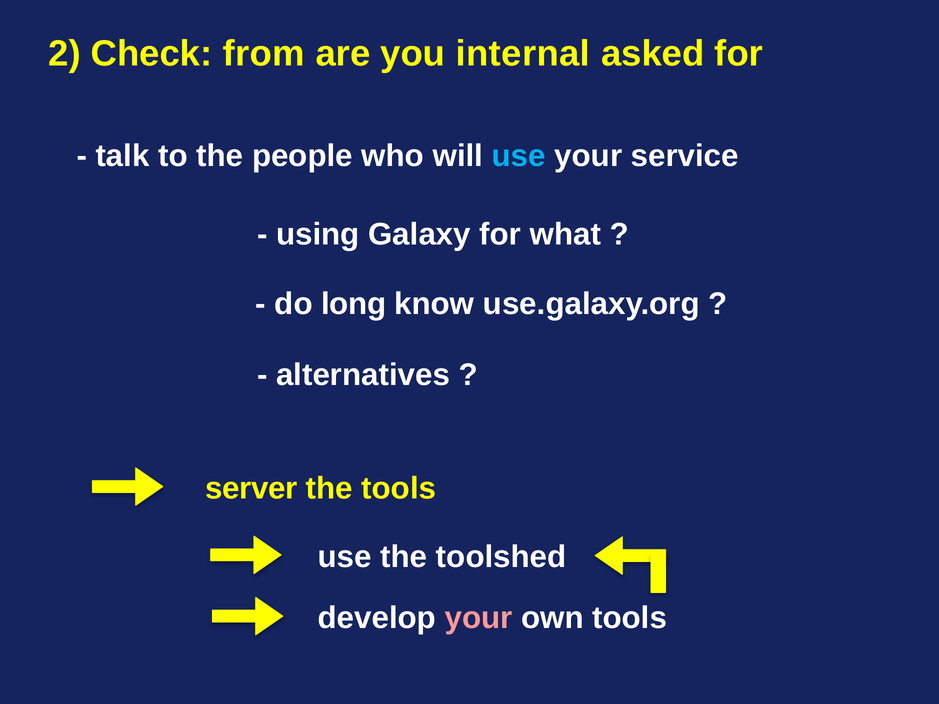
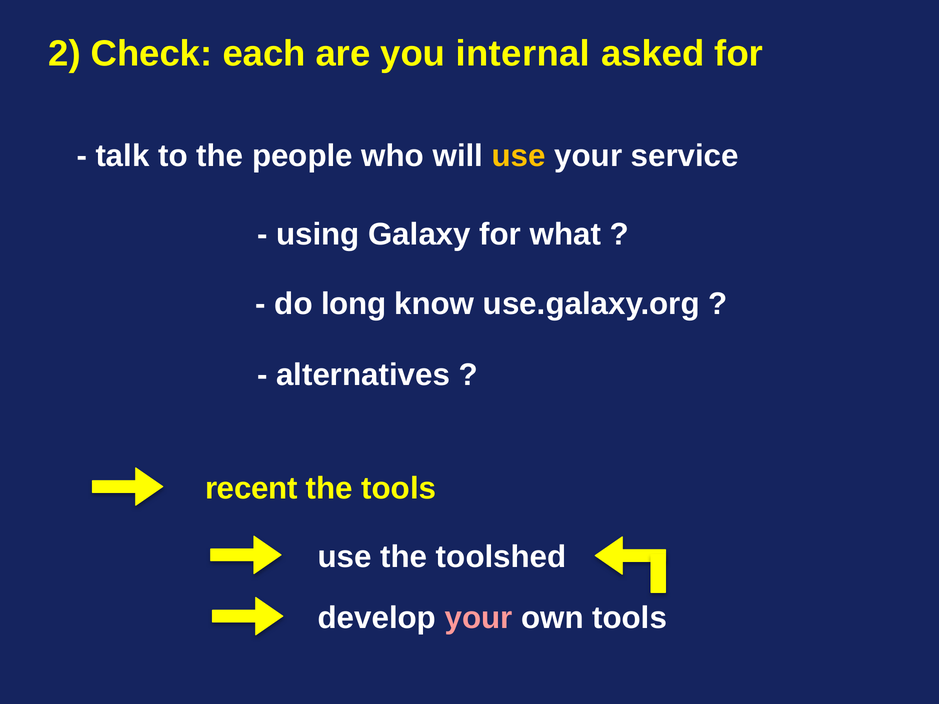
from: from -> each
use at (519, 156) colour: light blue -> yellow
server: server -> recent
